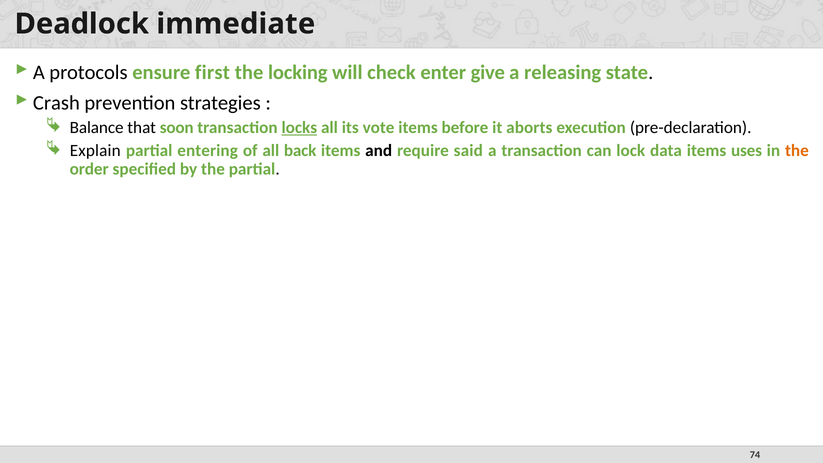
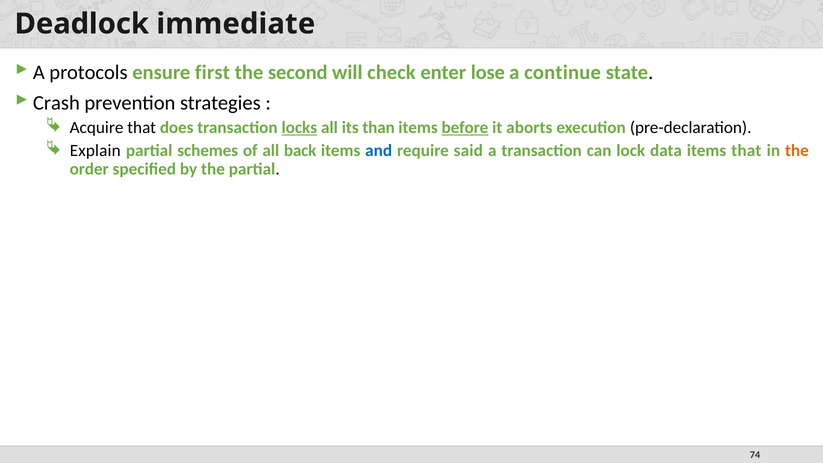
locking: locking -> second
give: give -> lose
releasing: releasing -> continue
Balance: Balance -> Acquire
soon: soon -> does
vote: vote -> than
before underline: none -> present
entering: entering -> schemes
and colour: black -> blue
items uses: uses -> that
